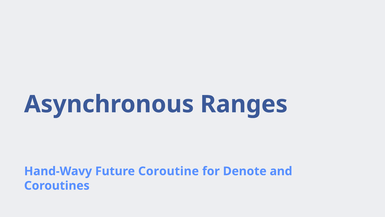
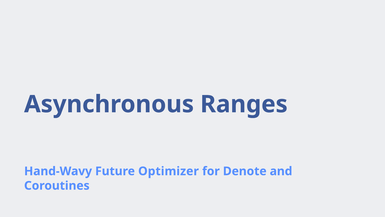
Coroutine: Coroutine -> Optimizer
